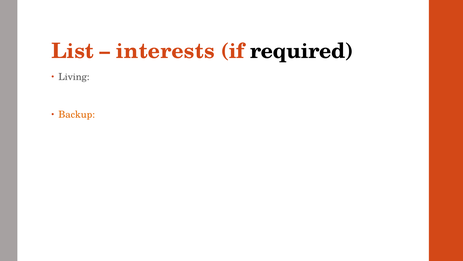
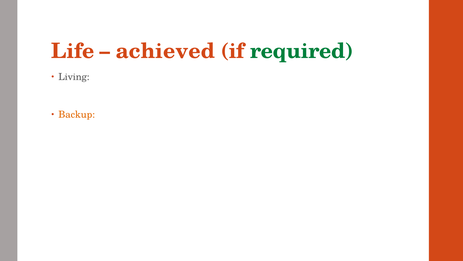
List: List -> Life
interests: interests -> achieved
required colour: black -> green
